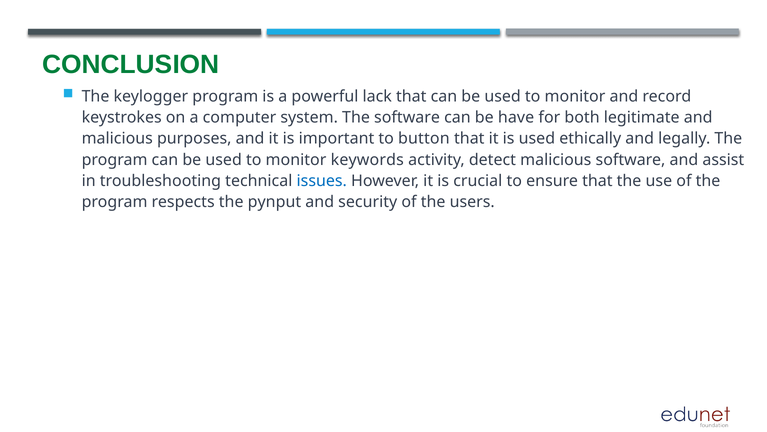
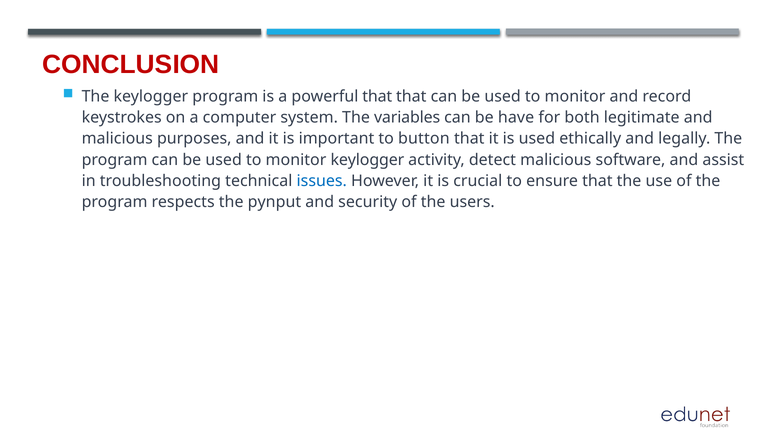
CONCLUSION colour: green -> red
powerful lack: lack -> that
The software: software -> variables
monitor keywords: keywords -> keylogger
